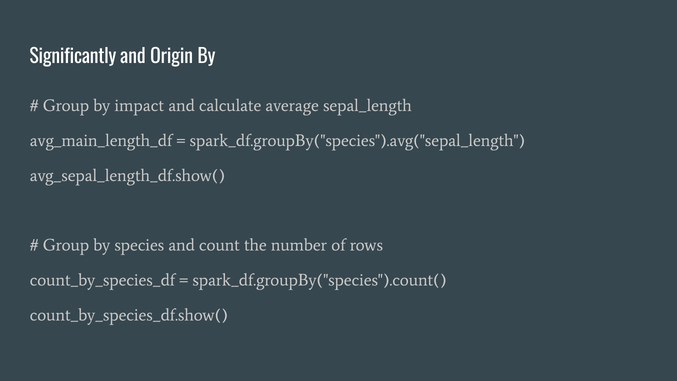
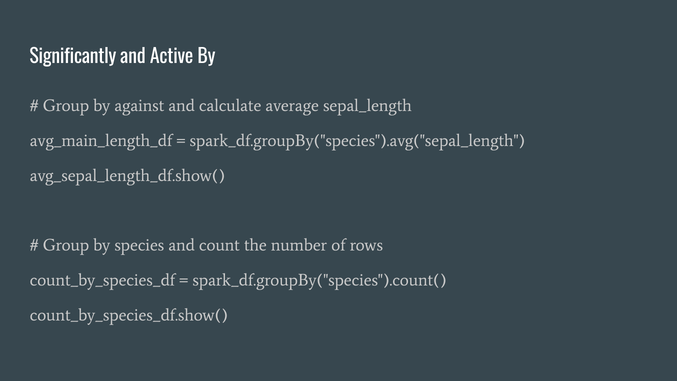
Origin: Origin -> Active
impact: impact -> against
